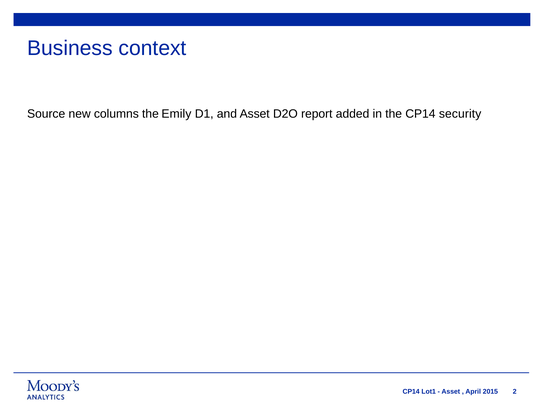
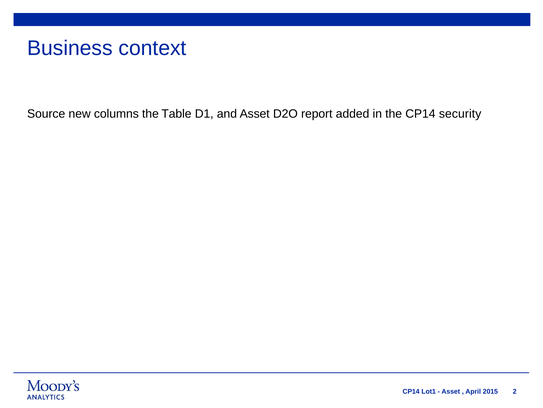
Emily: Emily -> Table
